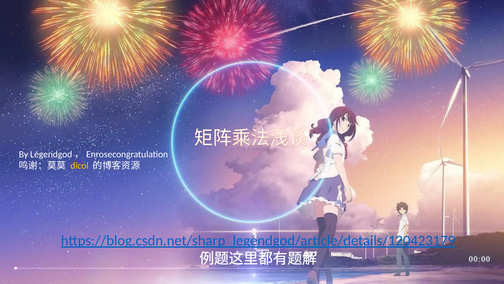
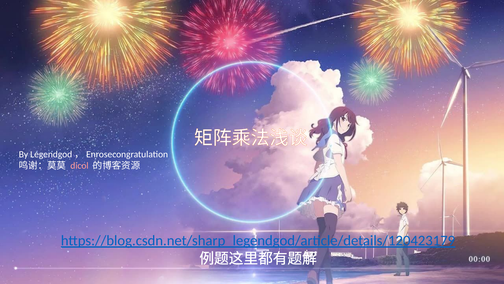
dicol colour: yellow -> pink
